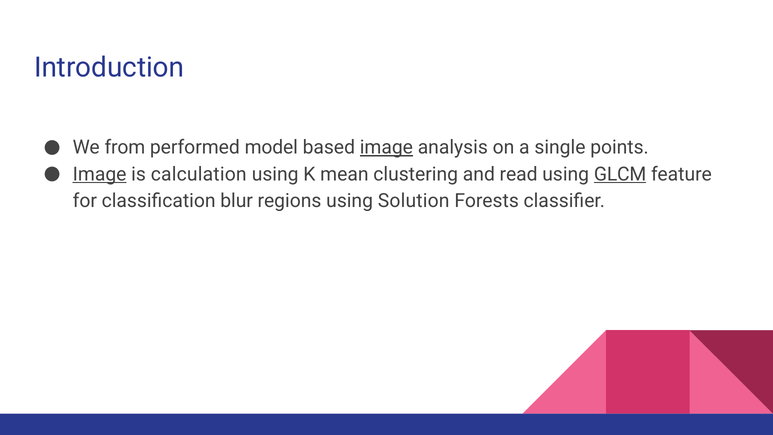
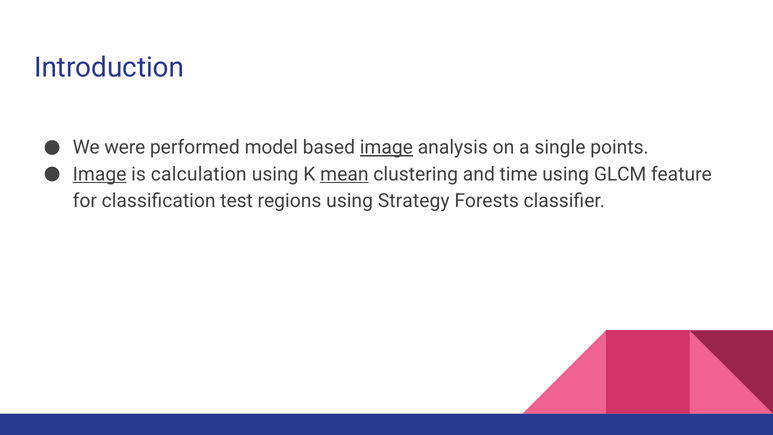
from: from -> were
mean underline: none -> present
read: read -> time
GLCM underline: present -> none
blur: blur -> test
Solution: Solution -> Strategy
